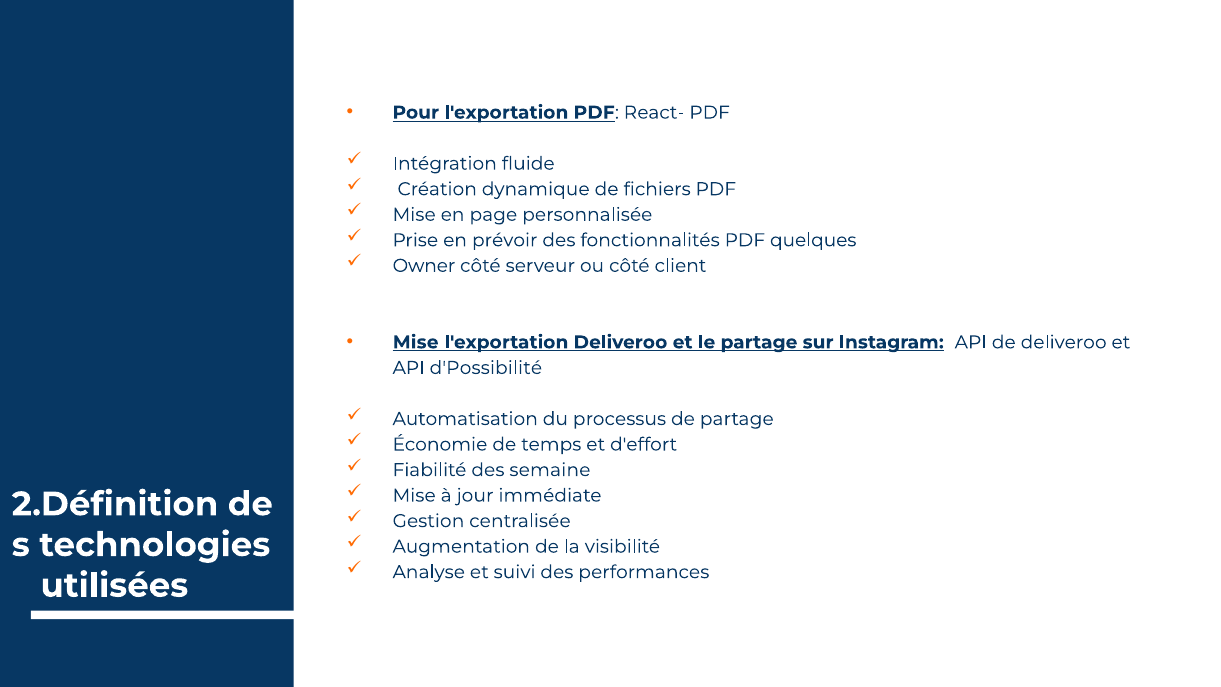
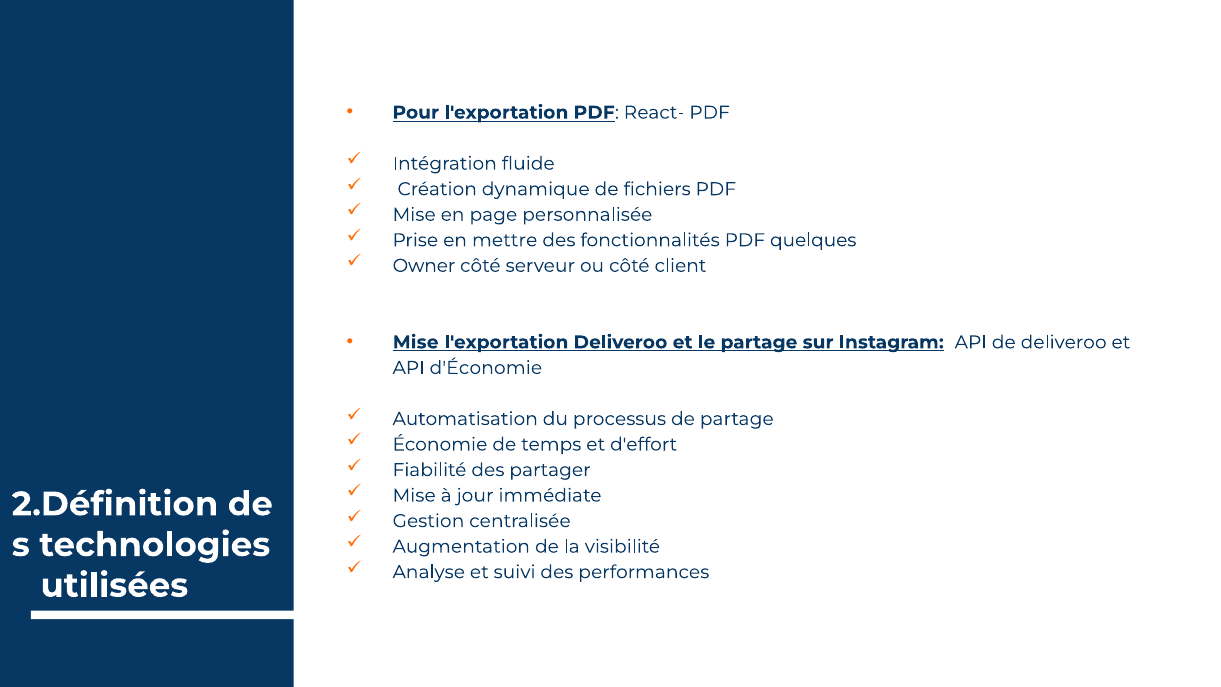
prévoir: prévoir -> mettre
d'Possibilité: d'Possibilité -> d'Économie
semaine: semaine -> partager
